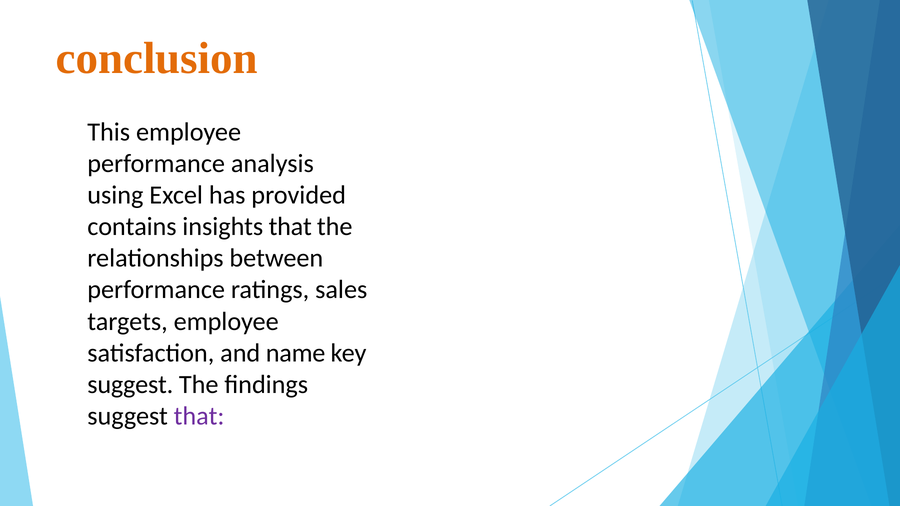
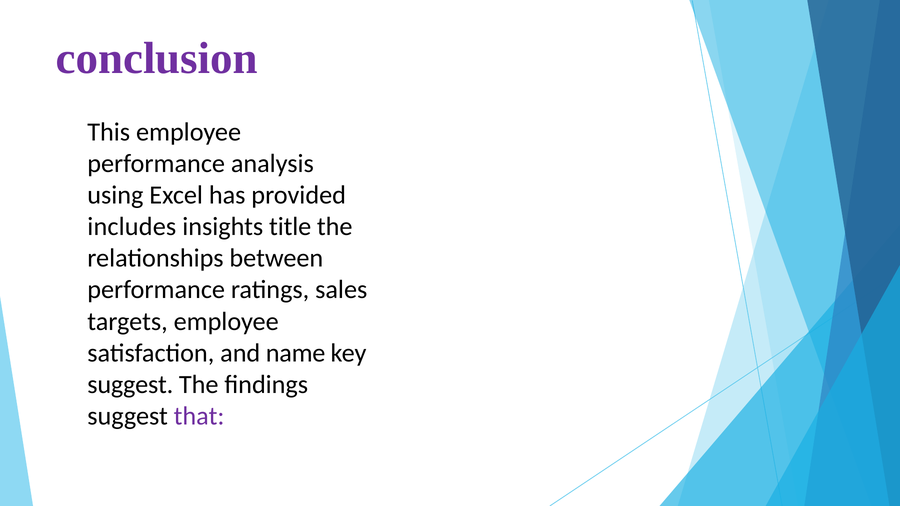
conclusion colour: orange -> purple
contains: contains -> includes
insights that: that -> title
